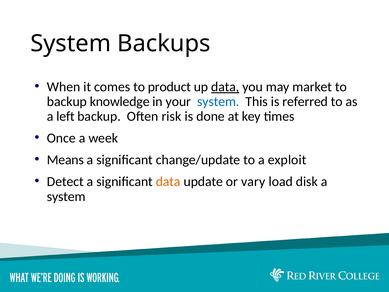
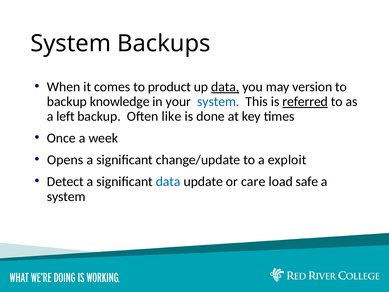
market: market -> version
referred underline: none -> present
risk: risk -> like
Means: Means -> Opens
data at (168, 181) colour: orange -> blue
vary: vary -> care
disk: disk -> safe
